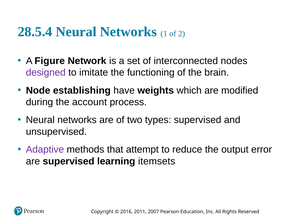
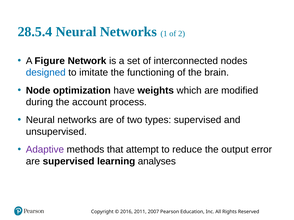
designed colour: purple -> blue
establishing: establishing -> optimization
itemsets: itemsets -> analyses
